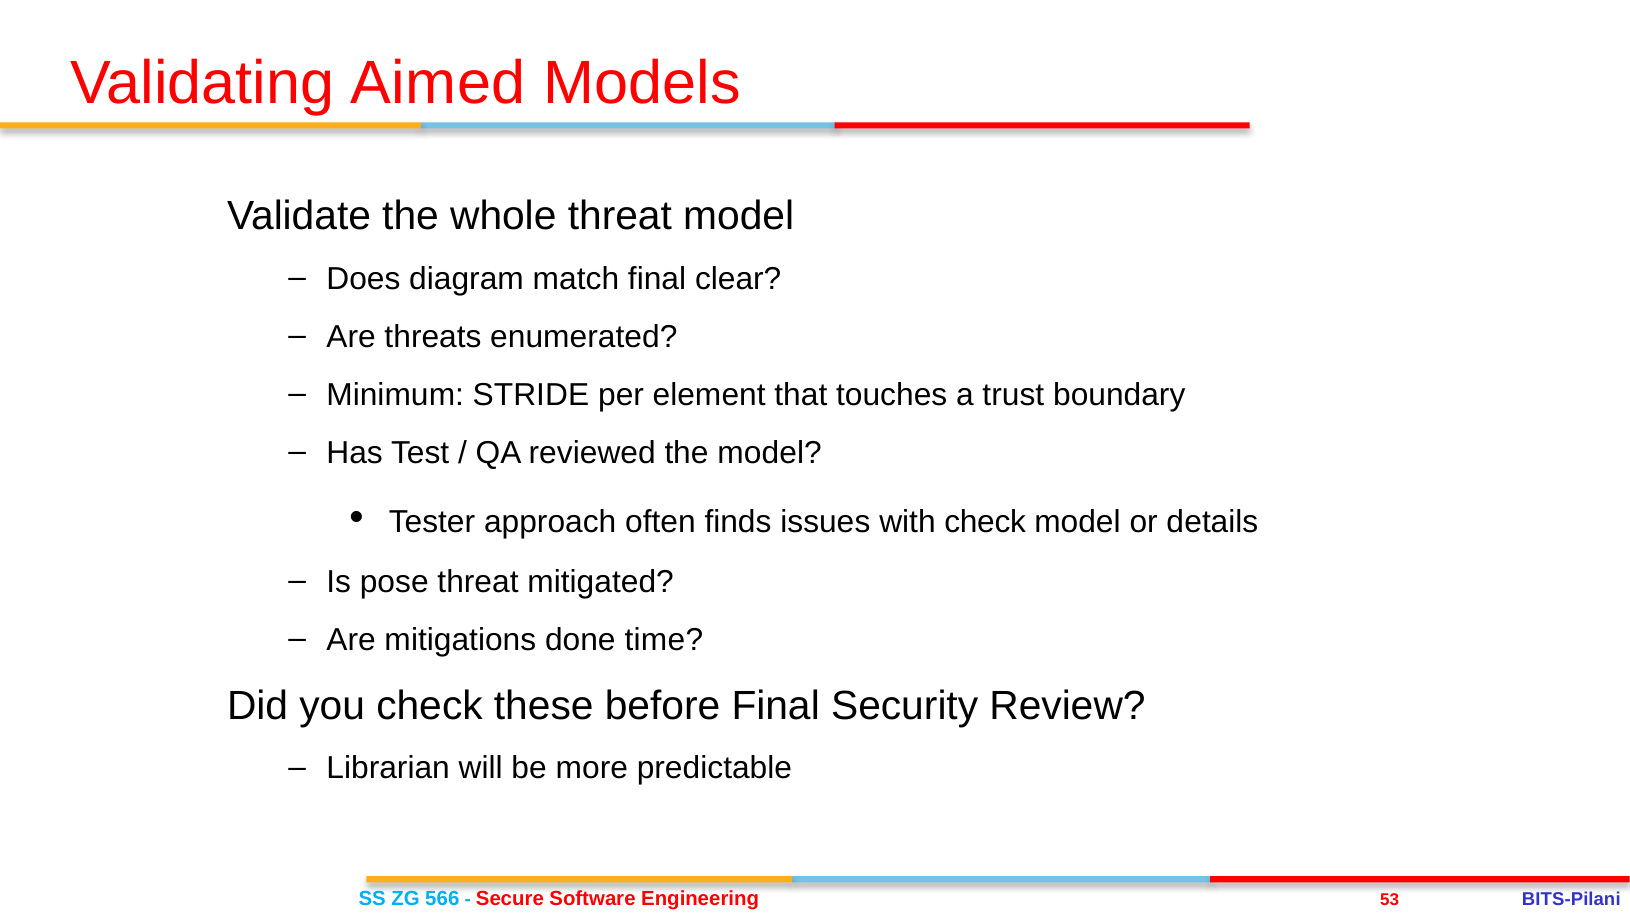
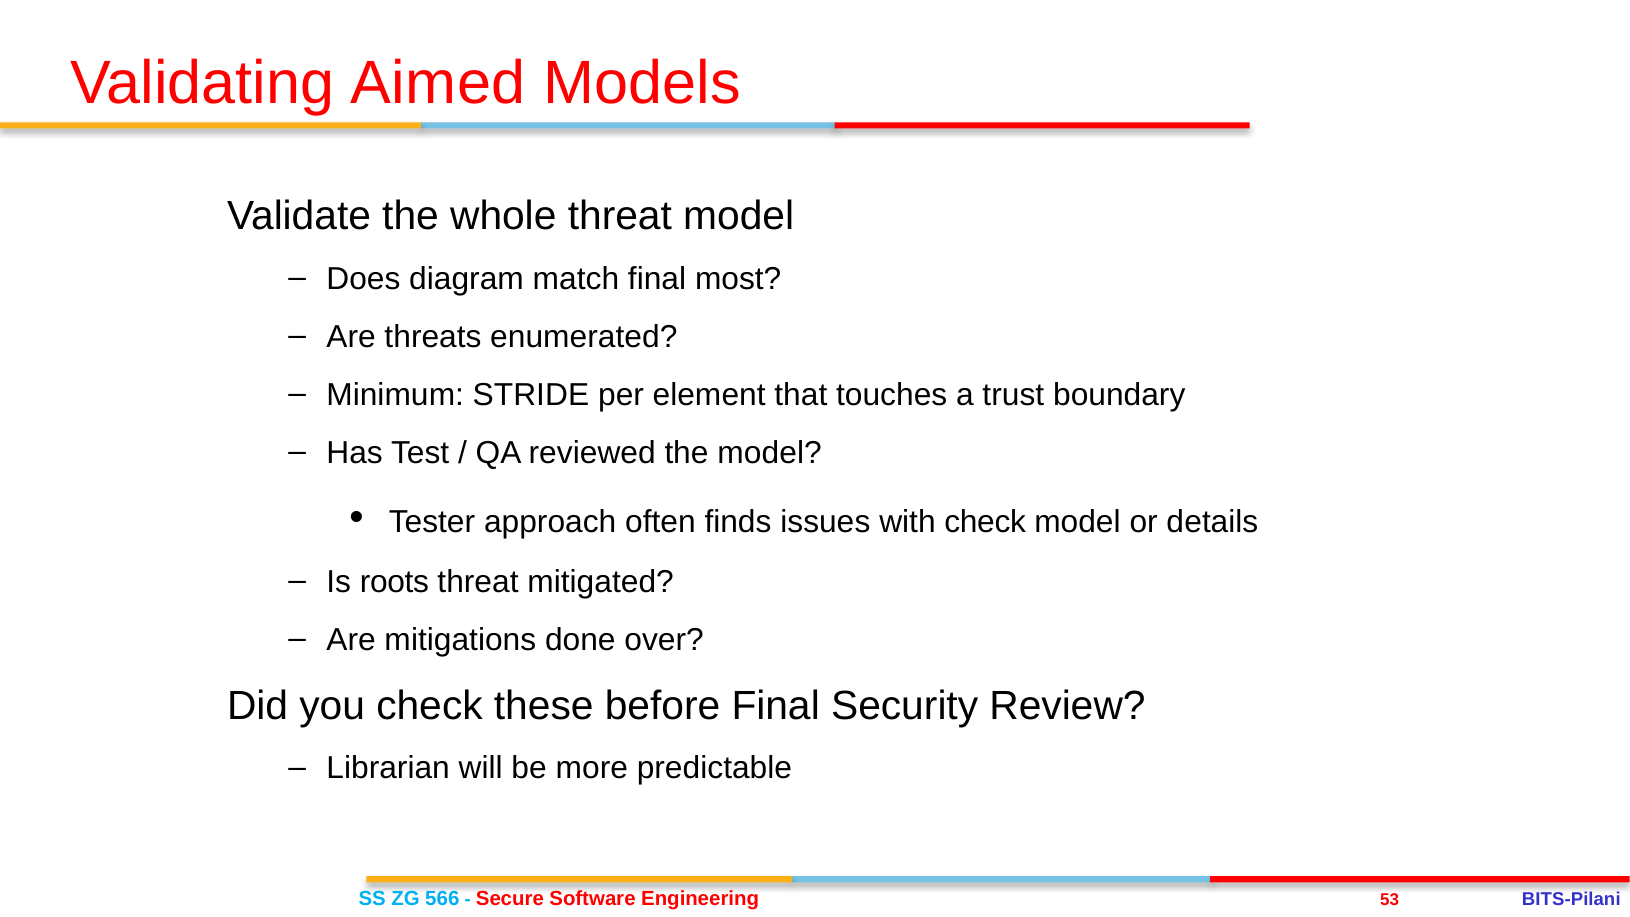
clear: clear -> most
pose: pose -> roots
time: time -> over
